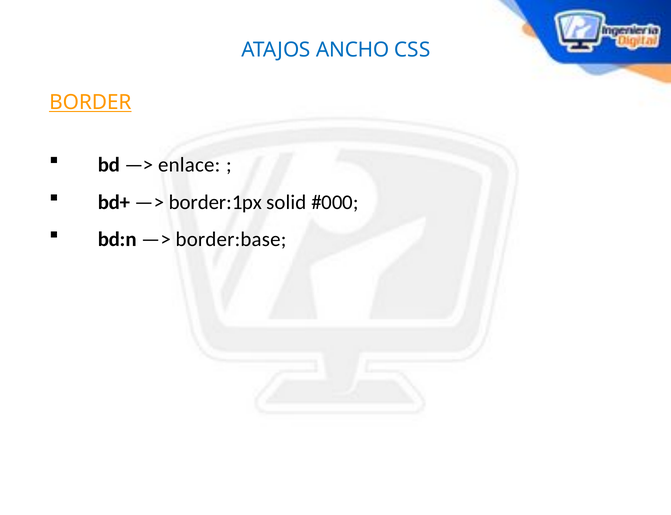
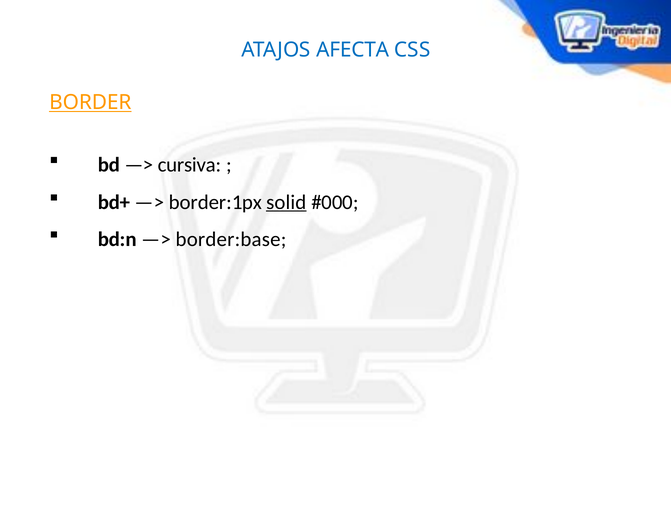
ANCHO: ANCHO -> AFECTA
enlace: enlace -> cursiva
solid underline: none -> present
